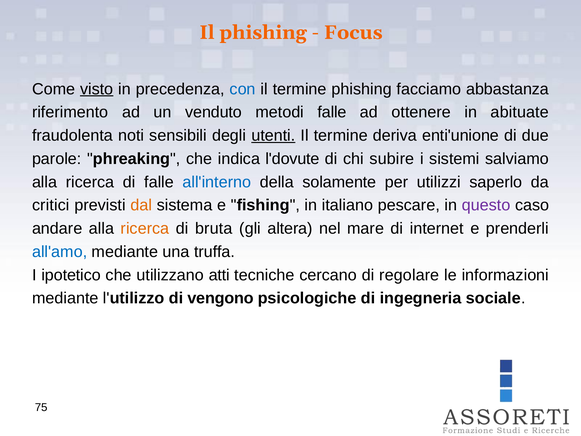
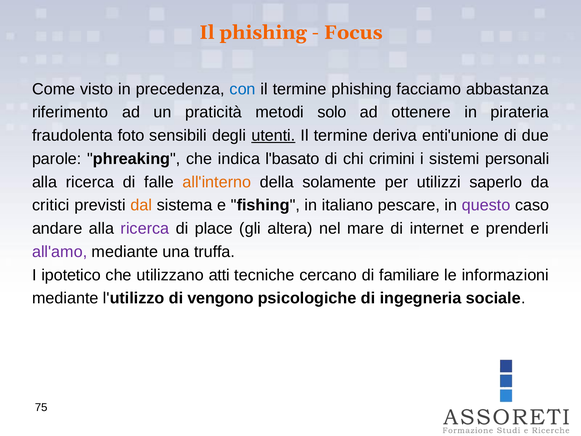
visto underline: present -> none
venduto: venduto -> praticità
metodi falle: falle -> solo
abituate: abituate -> pirateria
noti: noti -> foto
l'dovute: l'dovute -> l'basato
subire: subire -> crimini
salviamo: salviamo -> personali
all'interno colour: blue -> orange
ricerca at (145, 228) colour: orange -> purple
bruta: bruta -> place
all'amo colour: blue -> purple
regolare: regolare -> familiare
